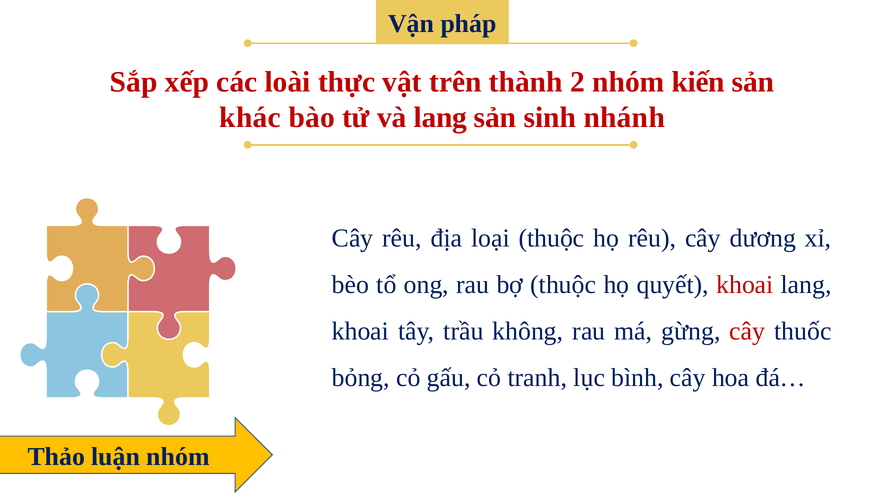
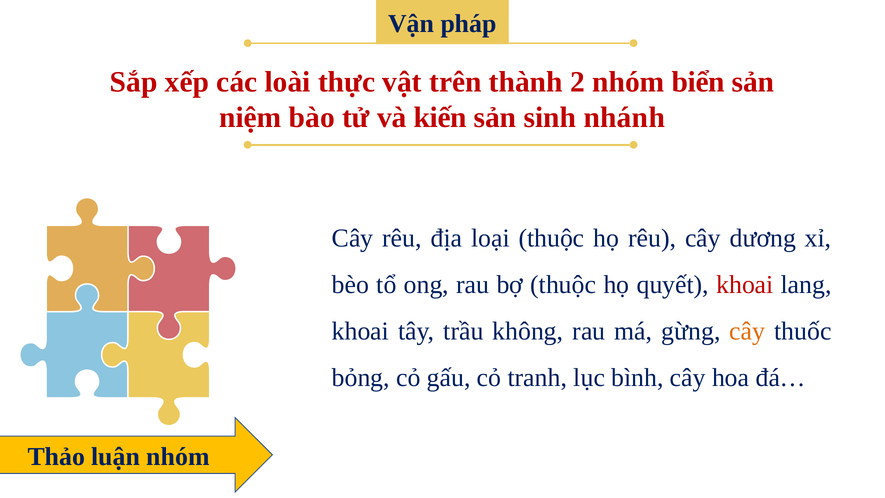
kiến: kiến -> biển
khác: khác -> niệm
và lang: lang -> kiến
cây at (747, 331) colour: red -> orange
